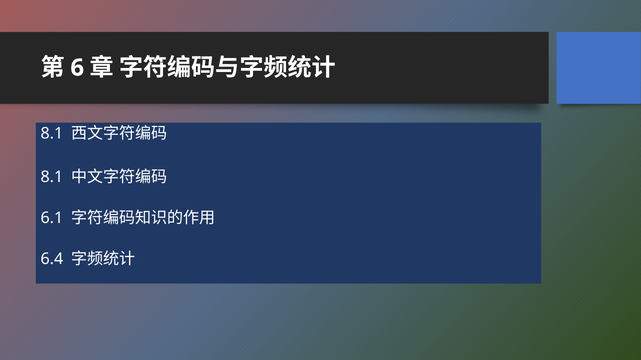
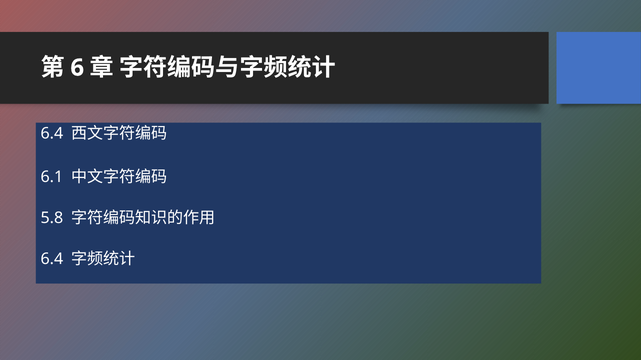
8.1 at (52, 134): 8.1 -> 6.4
8.1 at (52, 177): 8.1 -> 6.1
6.1: 6.1 -> 5.8
